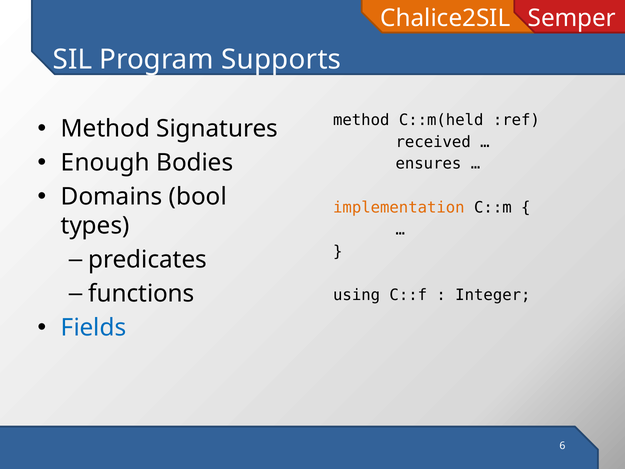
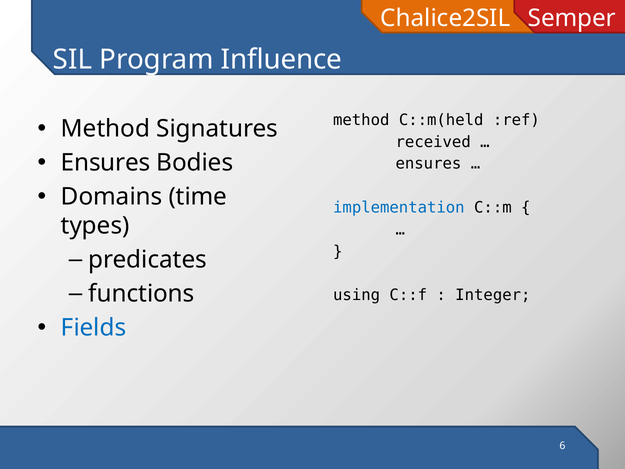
Supports: Supports -> Influence
Enough at (105, 163): Enough -> Ensures
bool: bool -> time
implementation colour: orange -> blue
